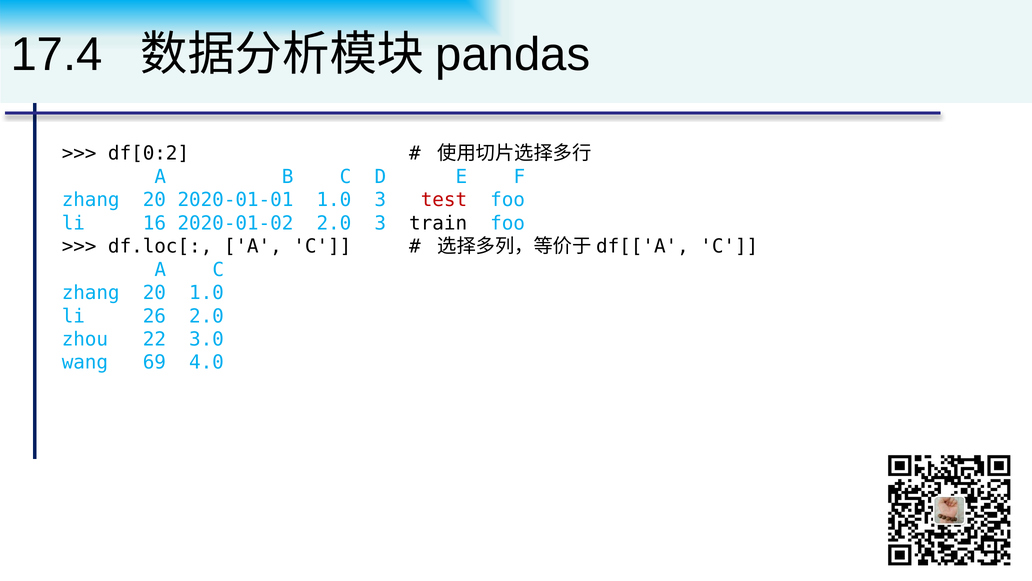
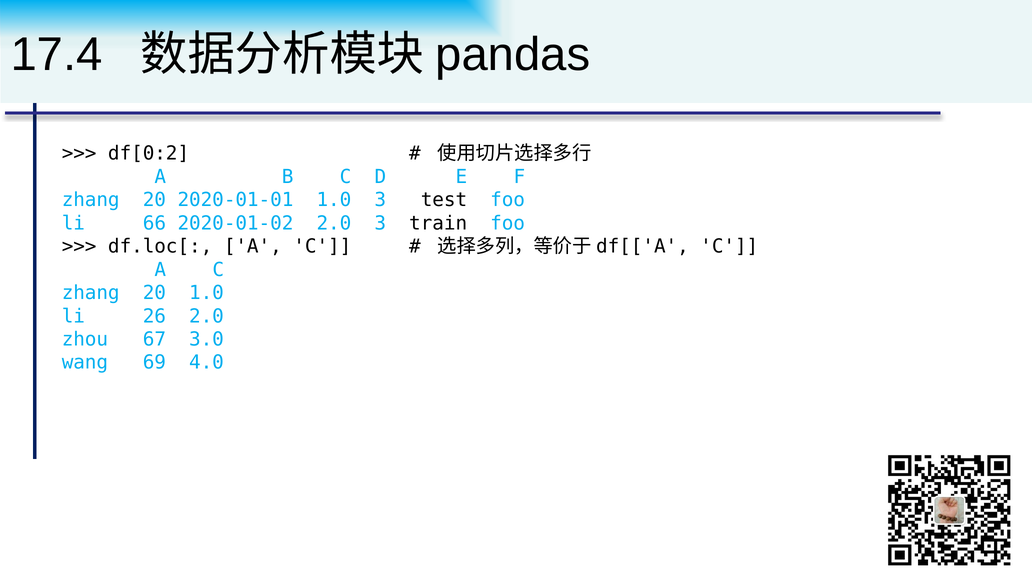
test colour: red -> black
16: 16 -> 66
22: 22 -> 67
